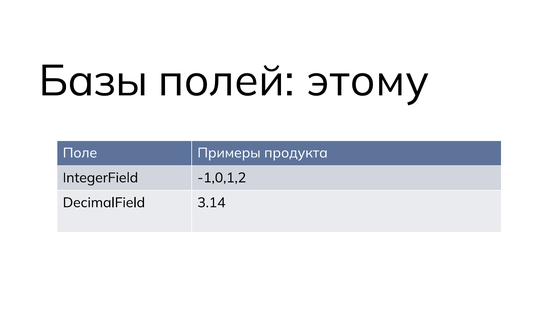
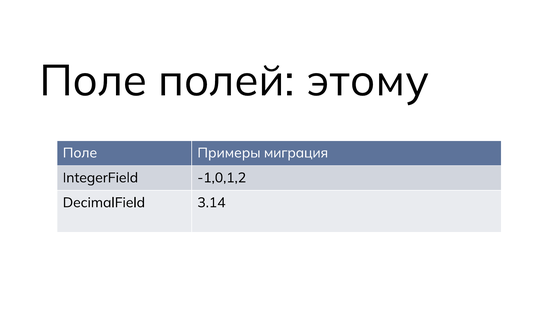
Базы at (93, 81): Базы -> Поле
продукта: продукта -> миграция
